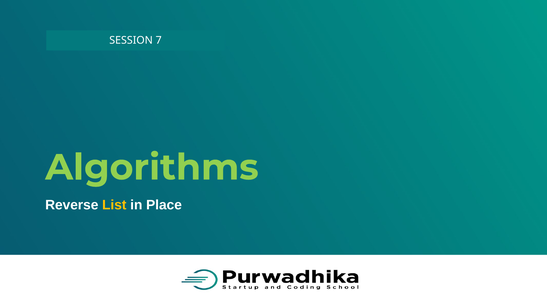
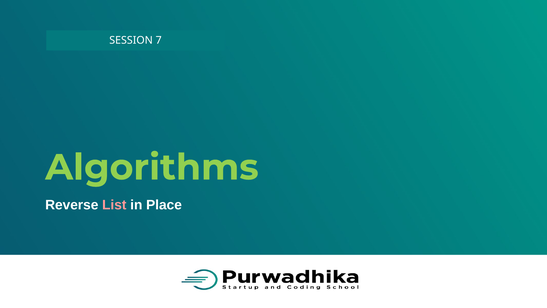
List colour: yellow -> pink
